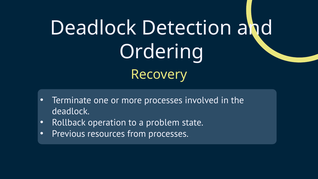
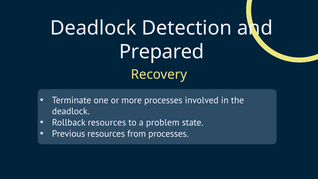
Ordering: Ordering -> Prepared
Rollback operation: operation -> resources
